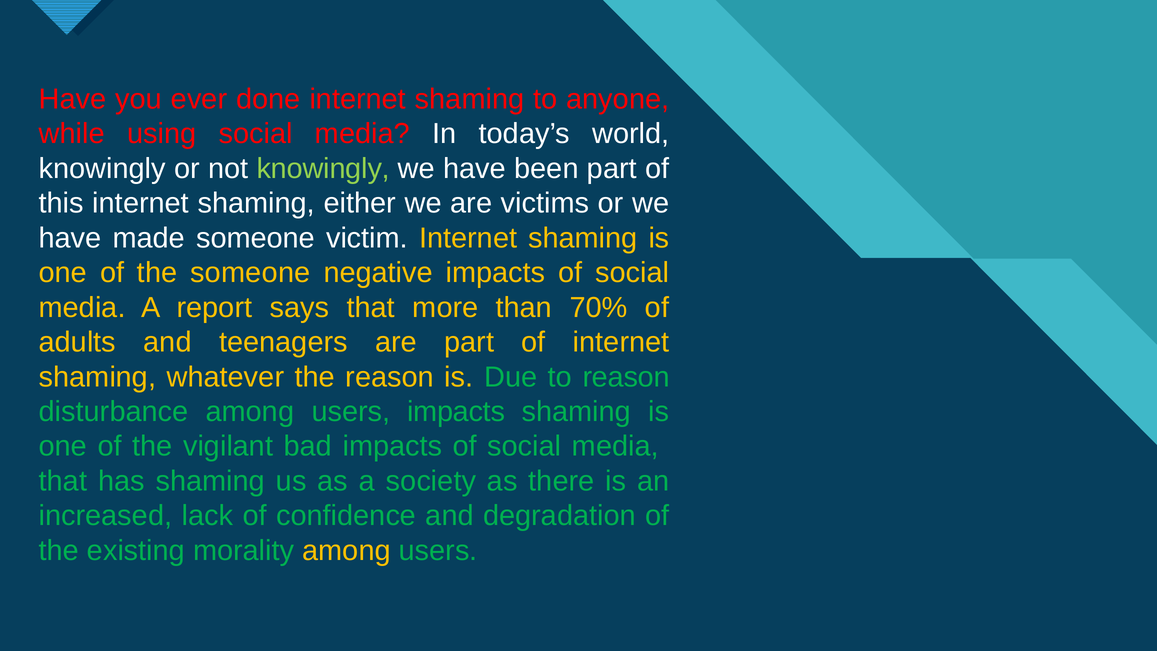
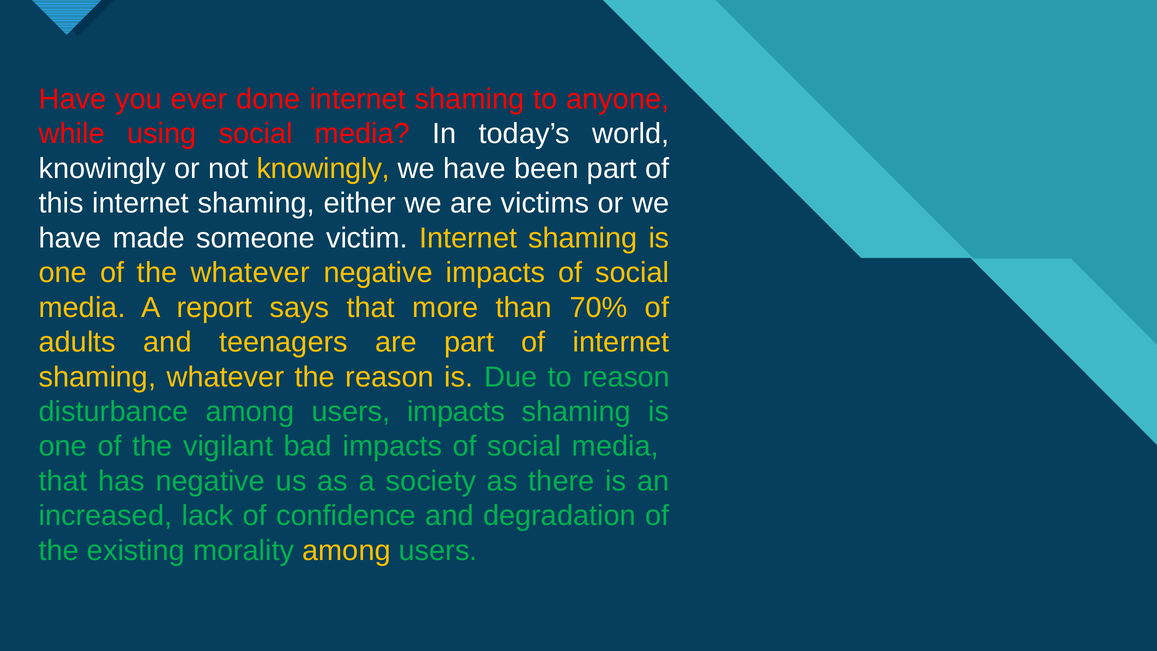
knowingly at (323, 169) colour: light green -> yellow
the someone: someone -> whatever
has shaming: shaming -> negative
